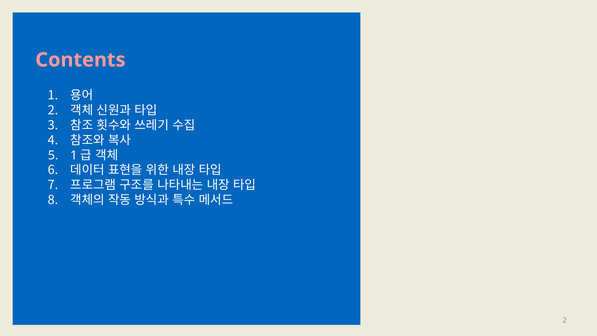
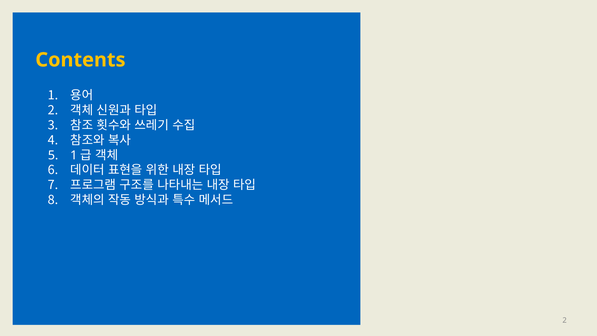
Contents colour: pink -> yellow
